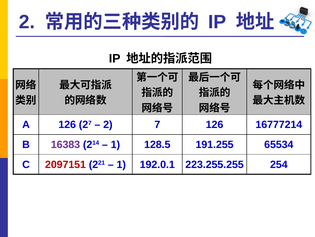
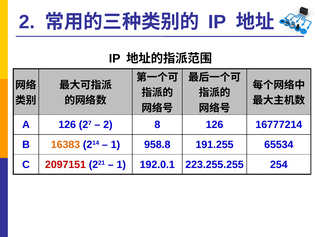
7: 7 -> 8
16383 colour: purple -> orange
128.5: 128.5 -> 958.8
